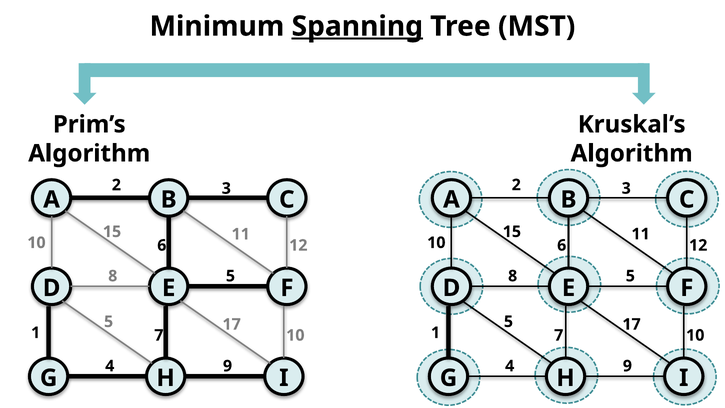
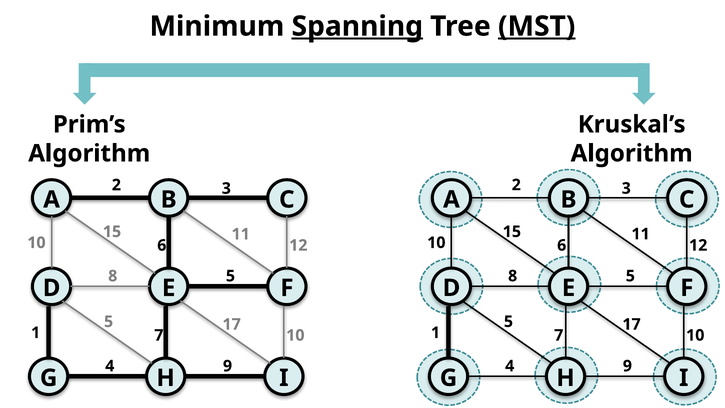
MST underline: none -> present
